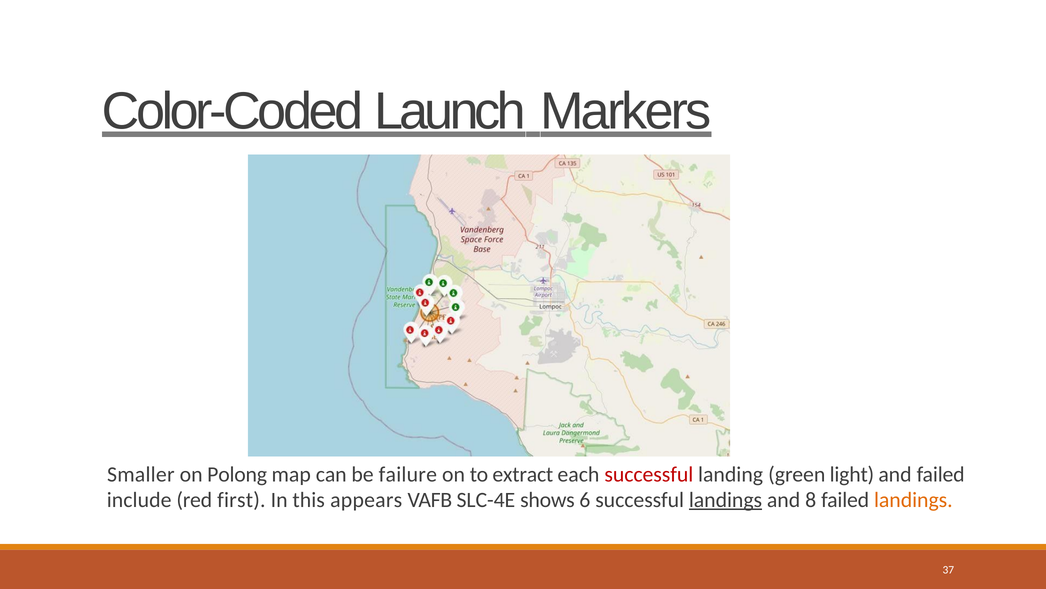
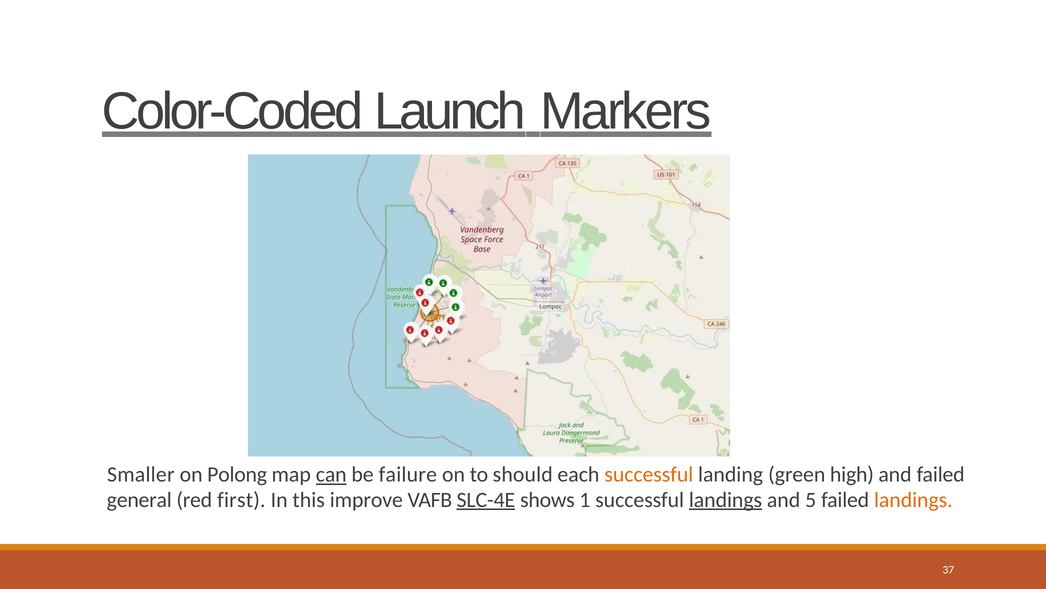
can underline: none -> present
extract: extract -> should
successful at (649, 474) colour: red -> orange
light: light -> high
include: include -> general
appears: appears -> improve
SLC-4E underline: none -> present
6: 6 -> 1
8: 8 -> 5
